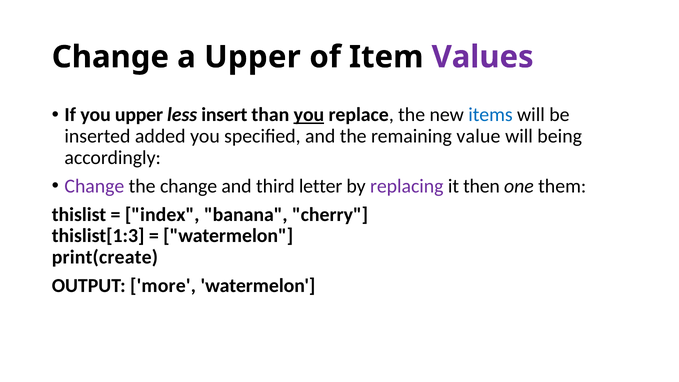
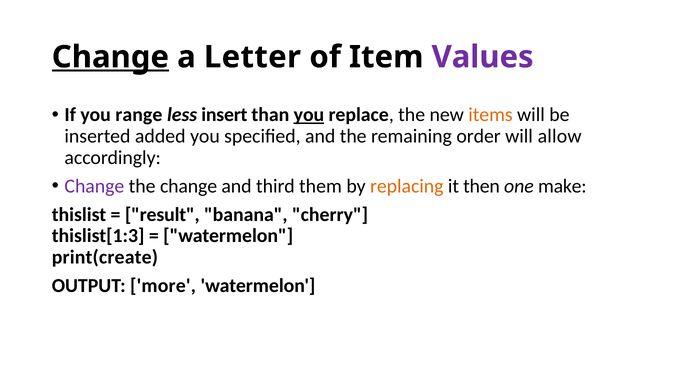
Change at (110, 57) underline: none -> present
a Upper: Upper -> Letter
you upper: upper -> range
items colour: blue -> orange
value: value -> order
being: being -> allow
letter: letter -> them
replacing colour: purple -> orange
them: them -> make
index: index -> result
